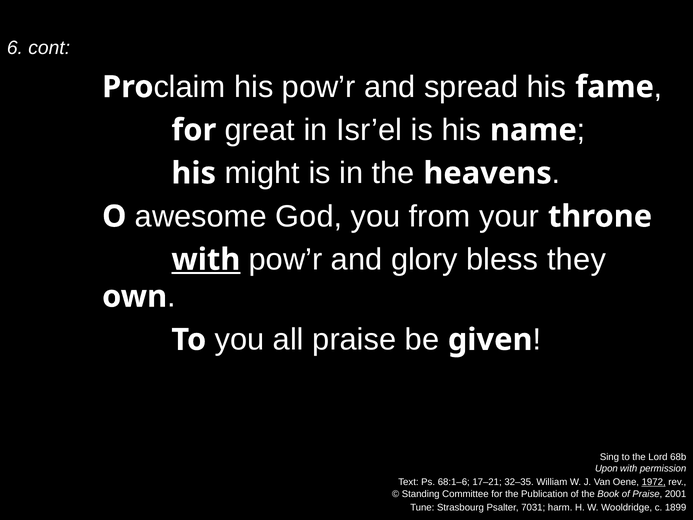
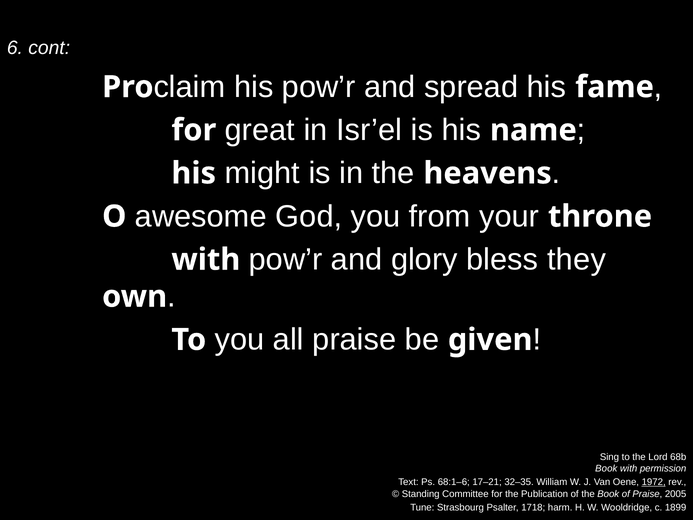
with at (206, 260) underline: present -> none
Upon at (606, 469): Upon -> Book
2001: 2001 -> 2005
7031: 7031 -> 1718
